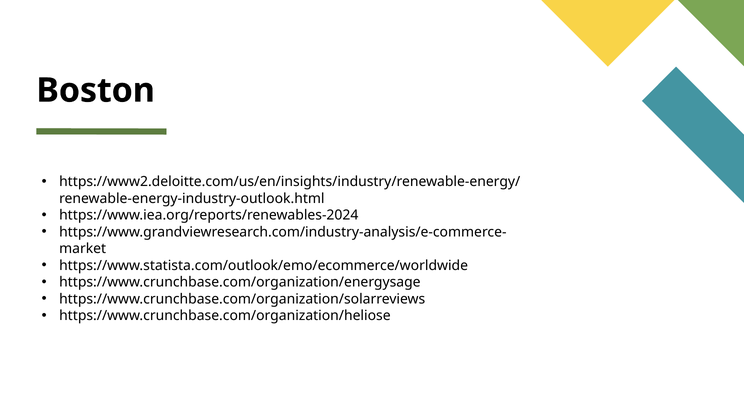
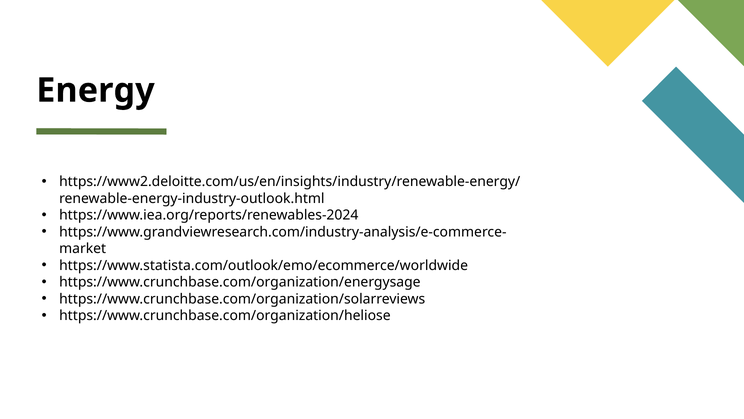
Boston: Boston -> Energy
